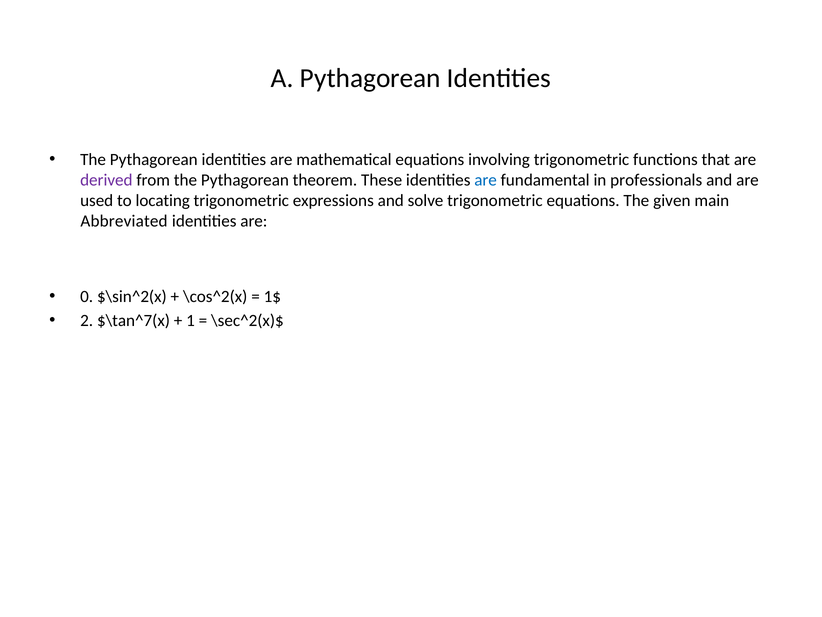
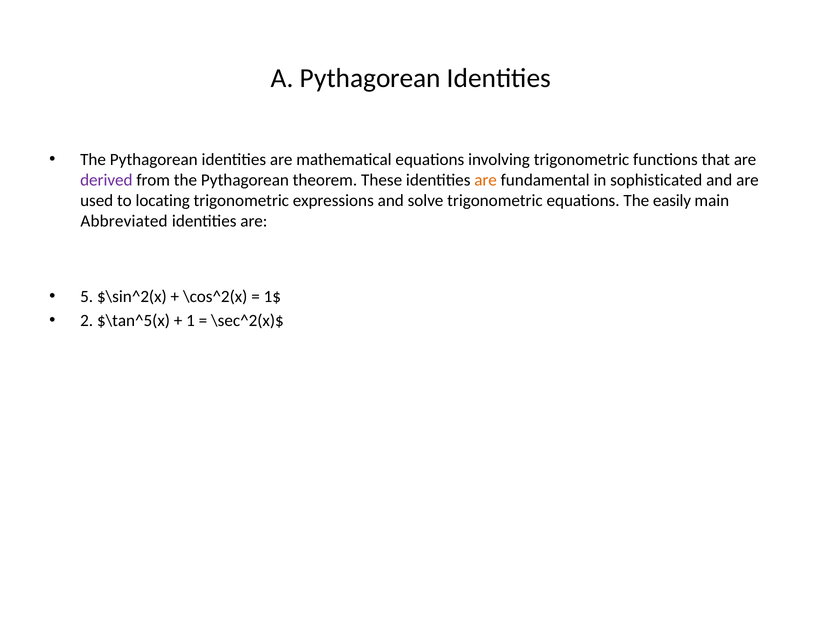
are at (486, 180) colour: blue -> orange
professionals: professionals -> sophisticated
given: given -> easily
0: 0 -> 5
$\tan^7(x: $\tan^7(x -> $\tan^5(x
